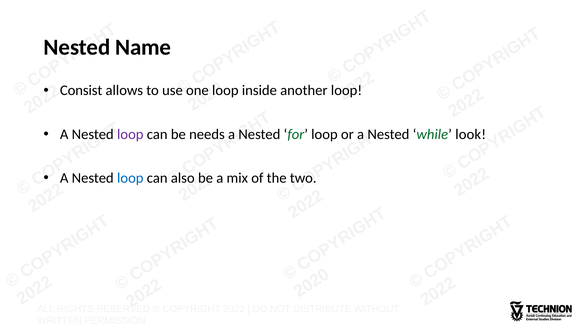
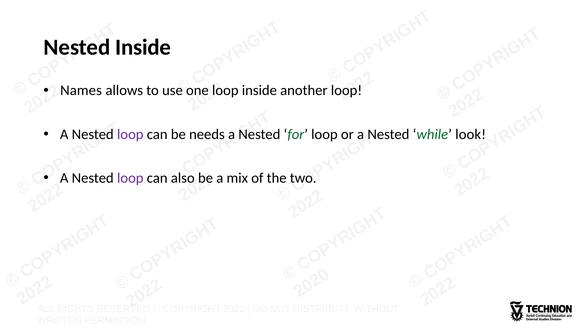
Name at (143, 47): Name -> Inside
Consist: Consist -> Names
loop at (130, 178) colour: blue -> purple
